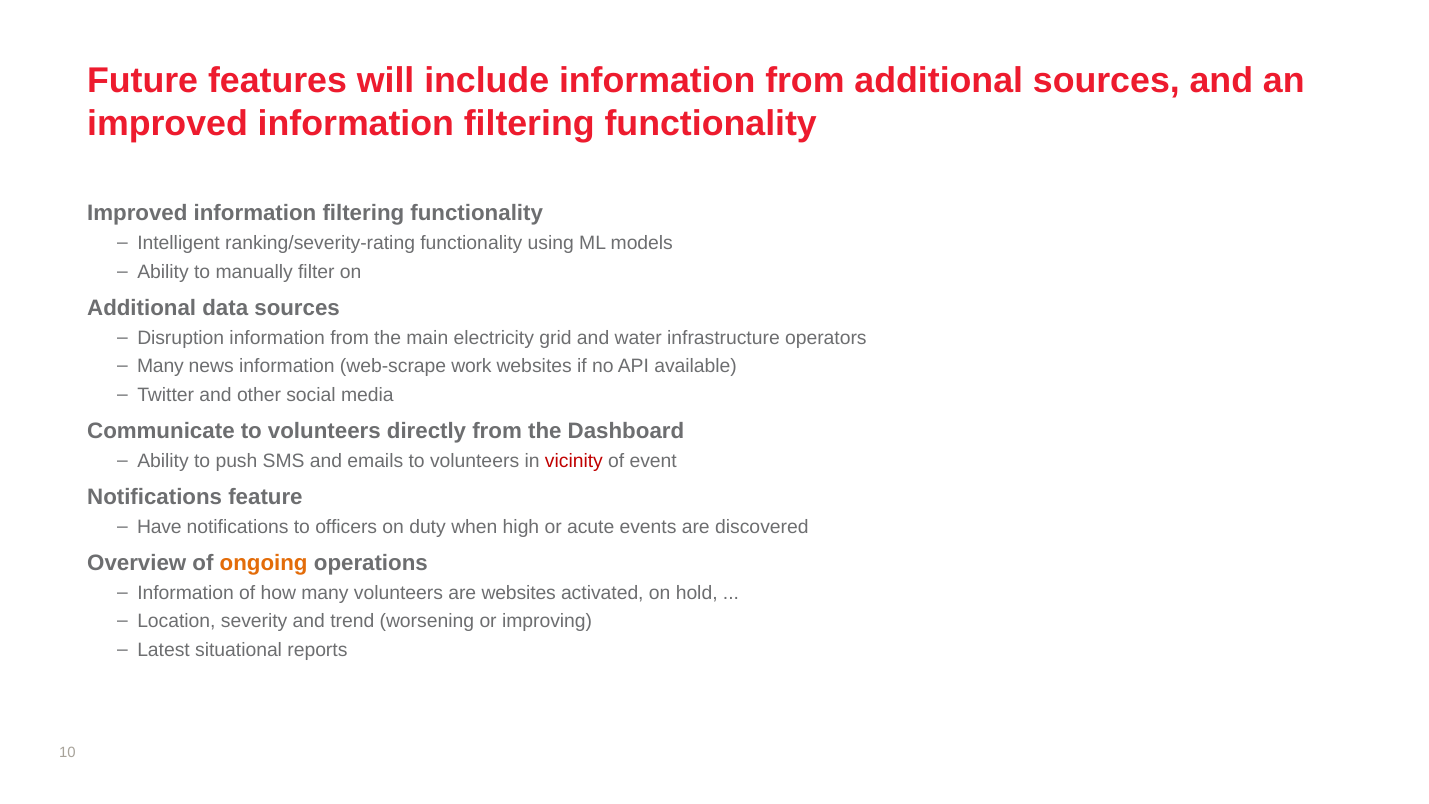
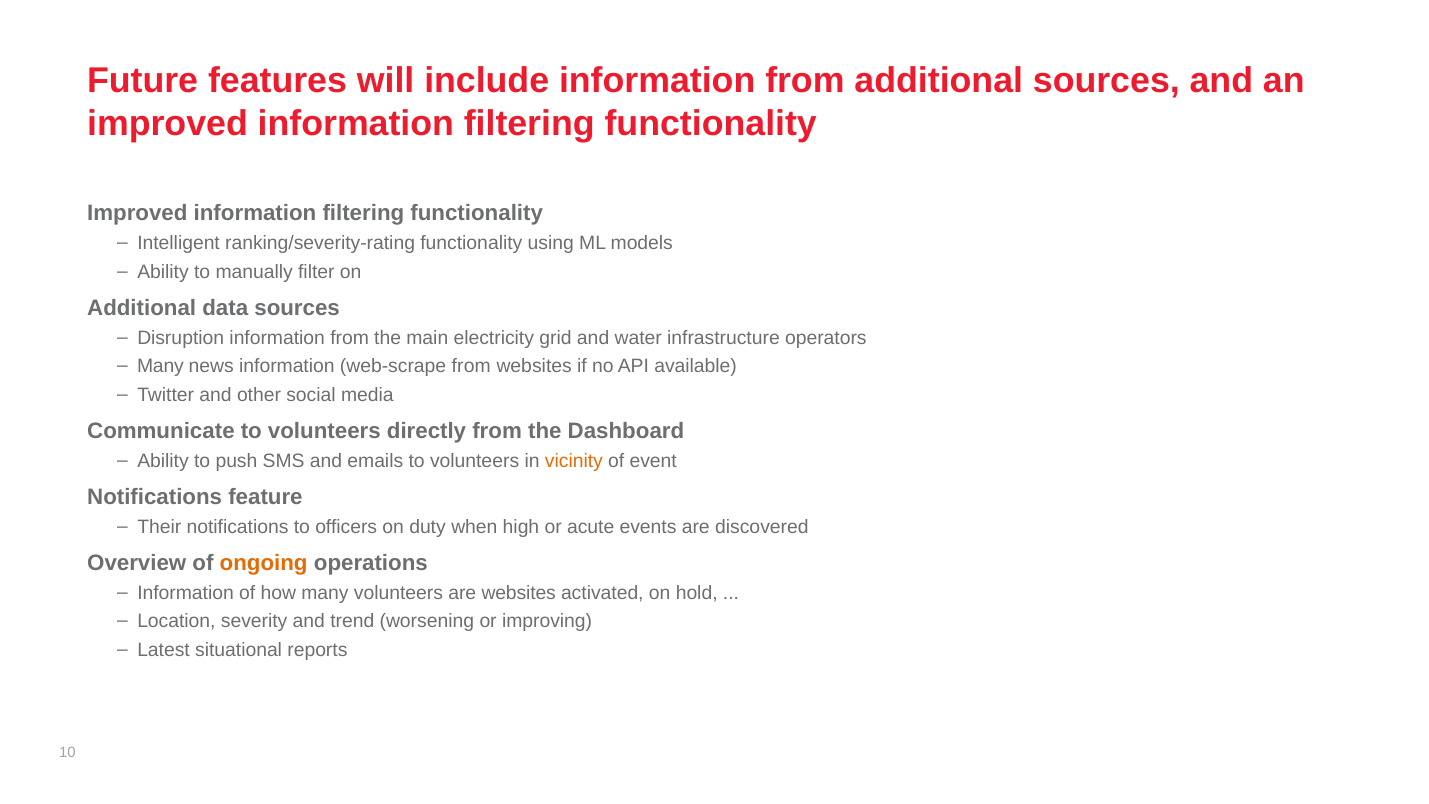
web-scrape work: work -> from
vicinity colour: red -> orange
Have: Have -> Their
